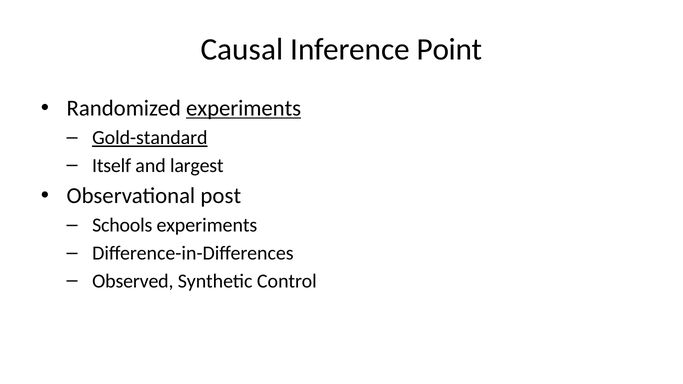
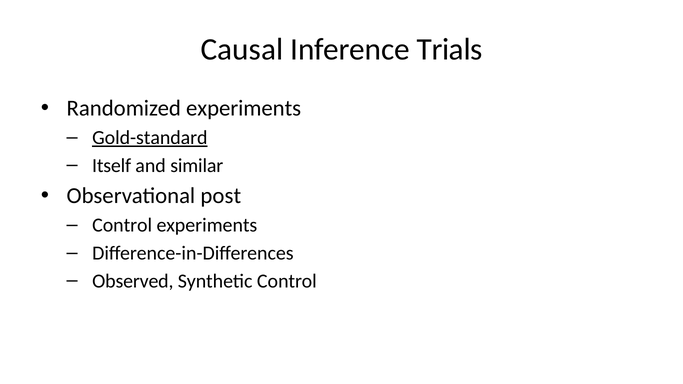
Point: Point -> Trials
experiments at (244, 108) underline: present -> none
largest: largest -> similar
Schools at (122, 225): Schools -> Control
